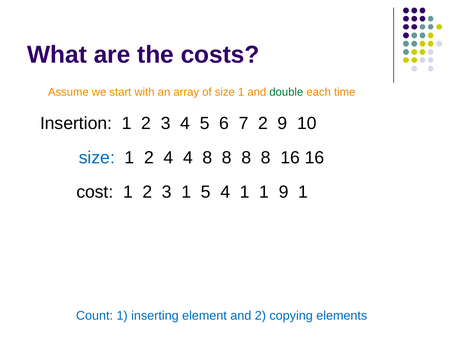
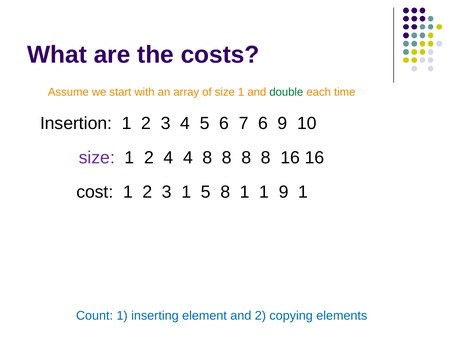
7 2: 2 -> 6
size at (97, 158) colour: blue -> purple
5 4: 4 -> 8
